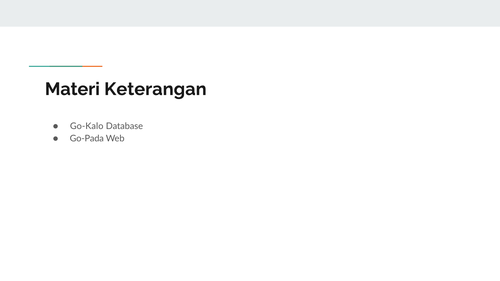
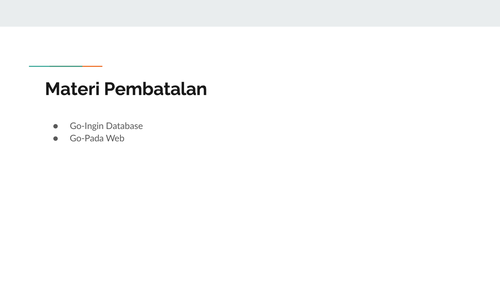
Keterangan: Keterangan -> Pembatalan
Go-Kalo: Go-Kalo -> Go-Ingin
